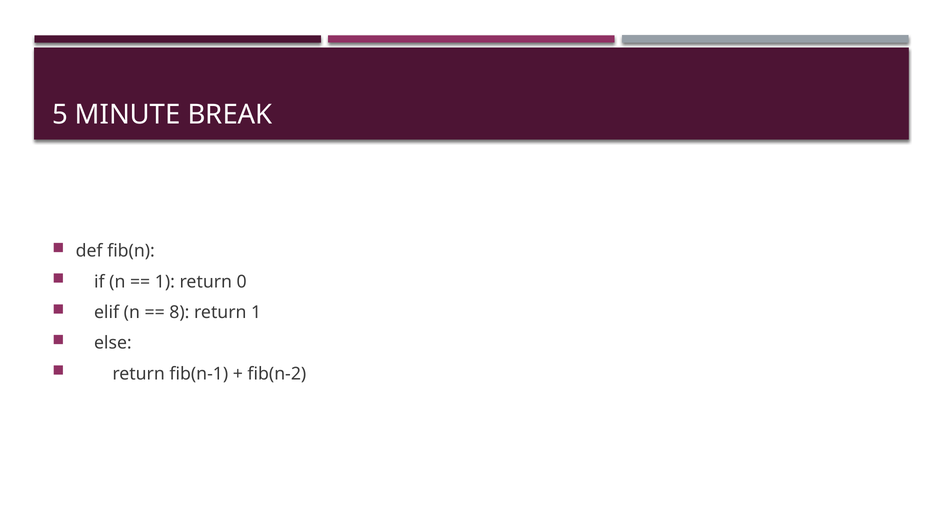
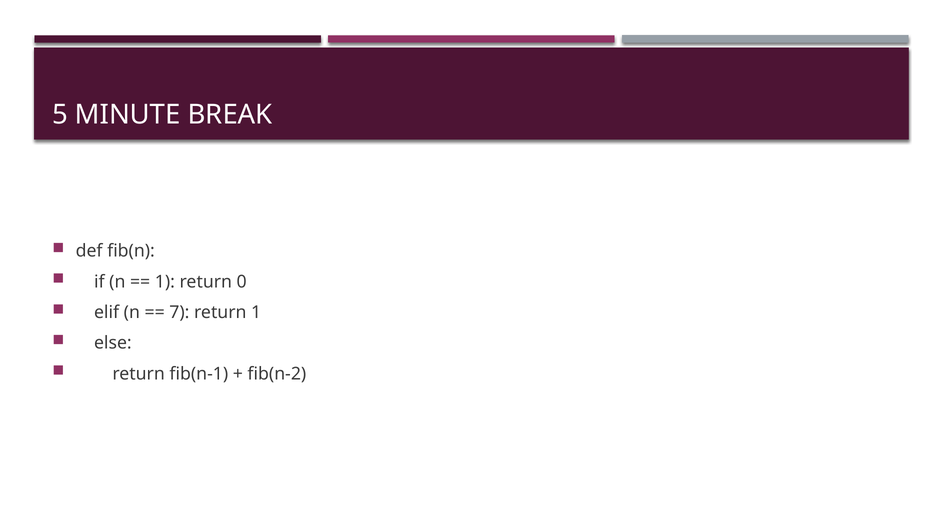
8: 8 -> 7
